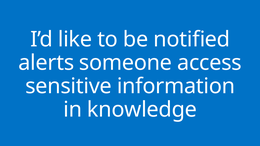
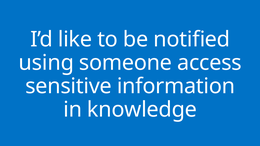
alerts: alerts -> using
